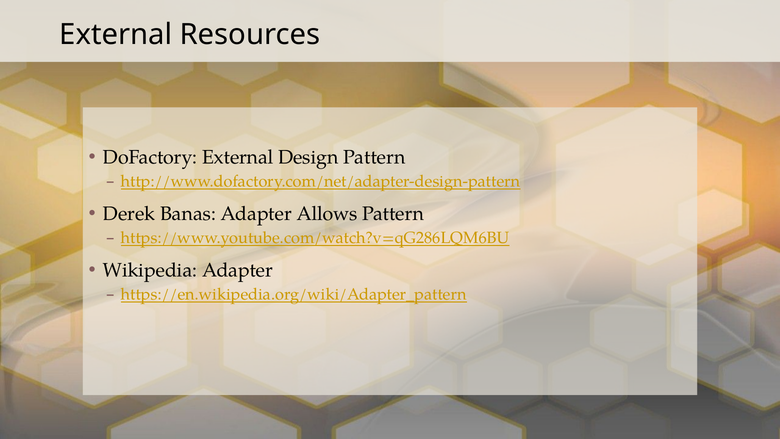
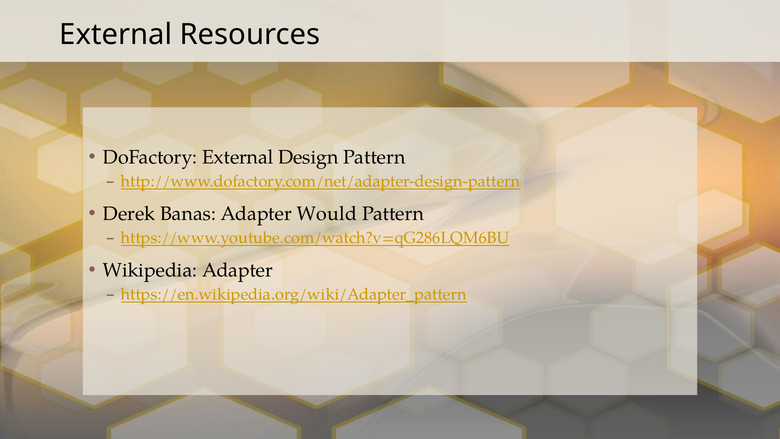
Allows: Allows -> Would
